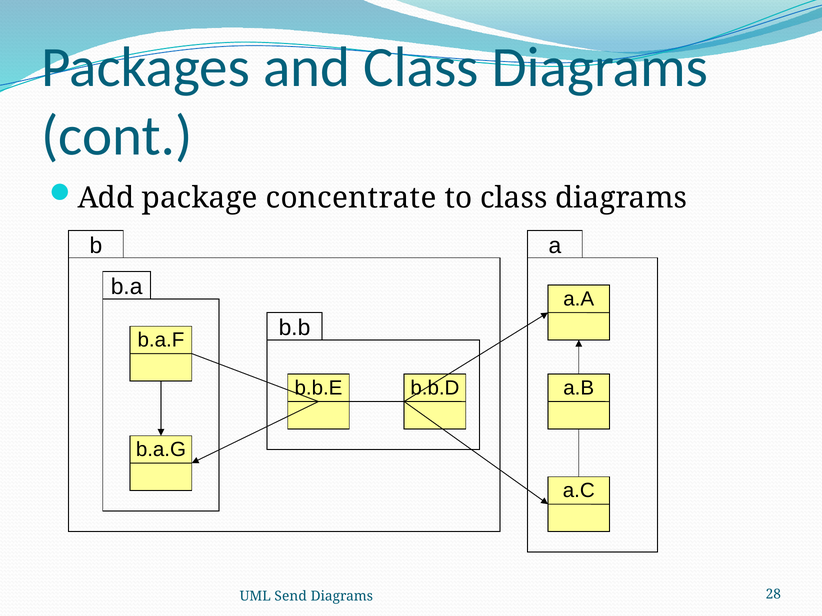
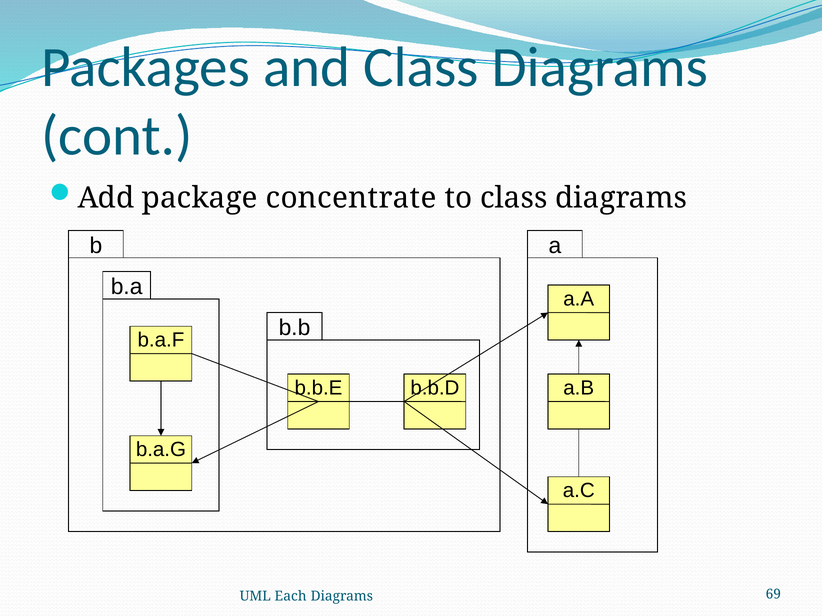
Send: Send -> Each
28: 28 -> 69
